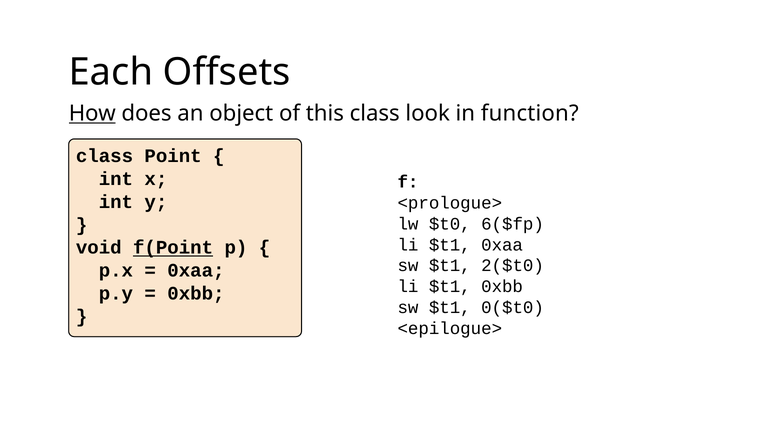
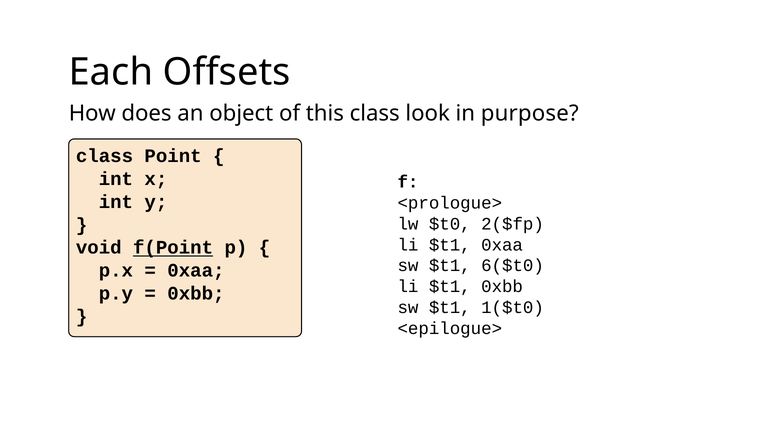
How underline: present -> none
function: function -> purpose
6($fp: 6($fp -> 2($fp
2($t0: 2($t0 -> 6($t0
0($t0: 0($t0 -> 1($t0
